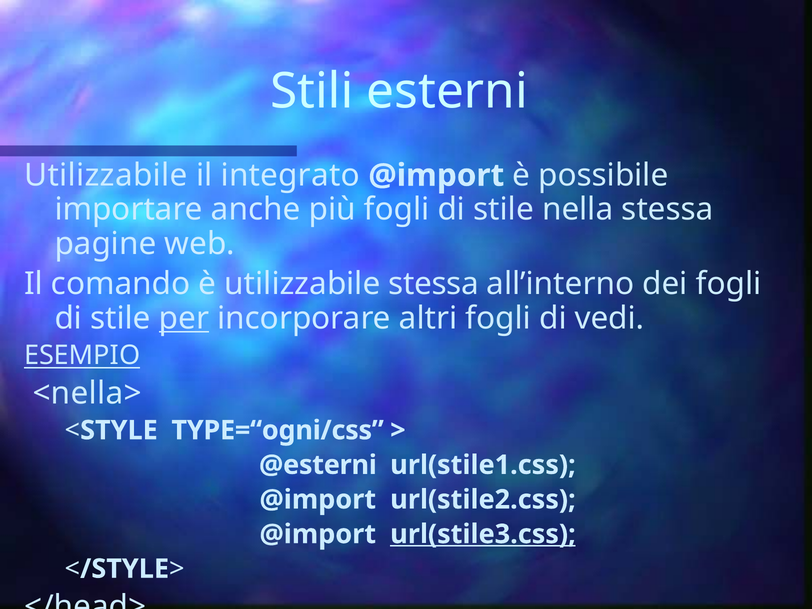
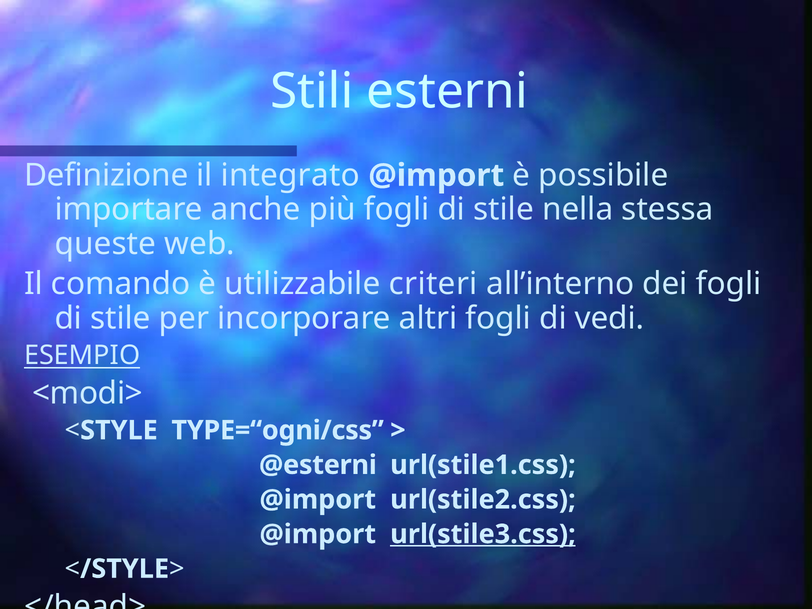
Utilizzabile at (106, 175): Utilizzabile -> Definizione
pagine: pagine -> queste
utilizzabile stessa: stessa -> criteri
per underline: present -> none
<nella>: <nella> -> <modi>
